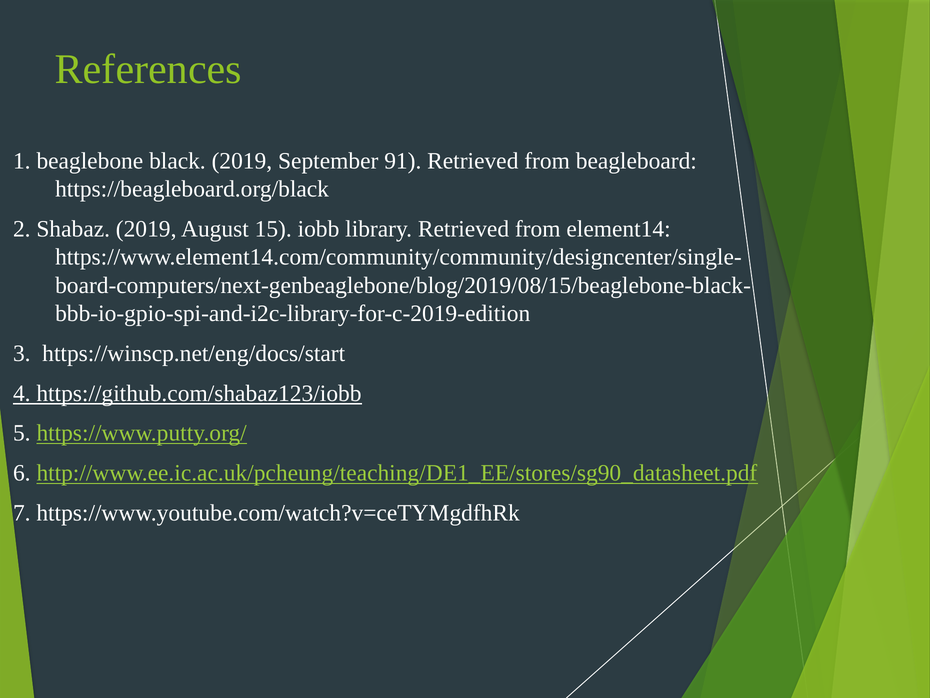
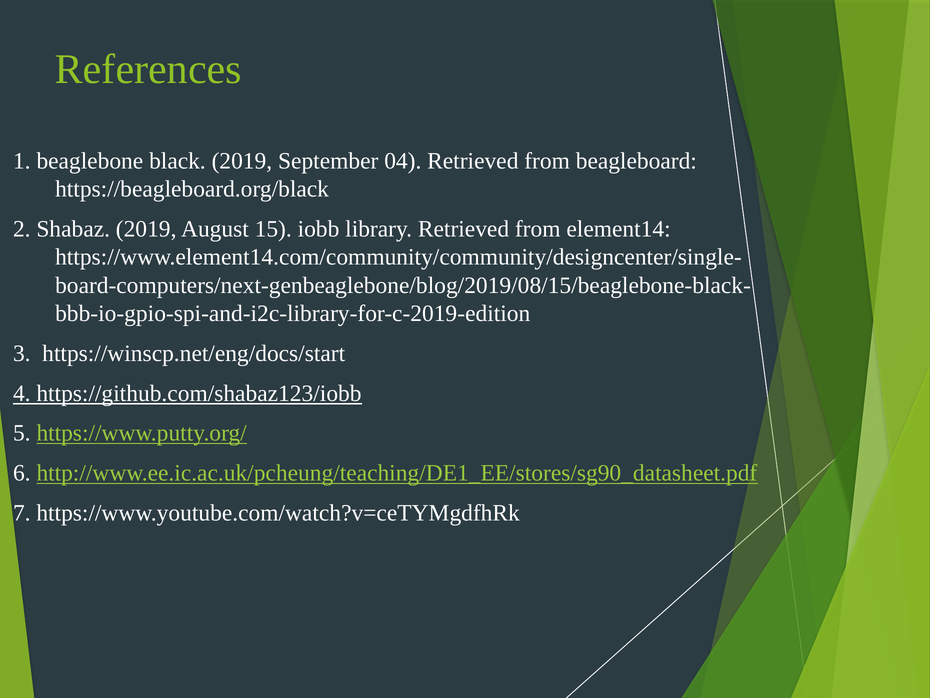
91: 91 -> 04
